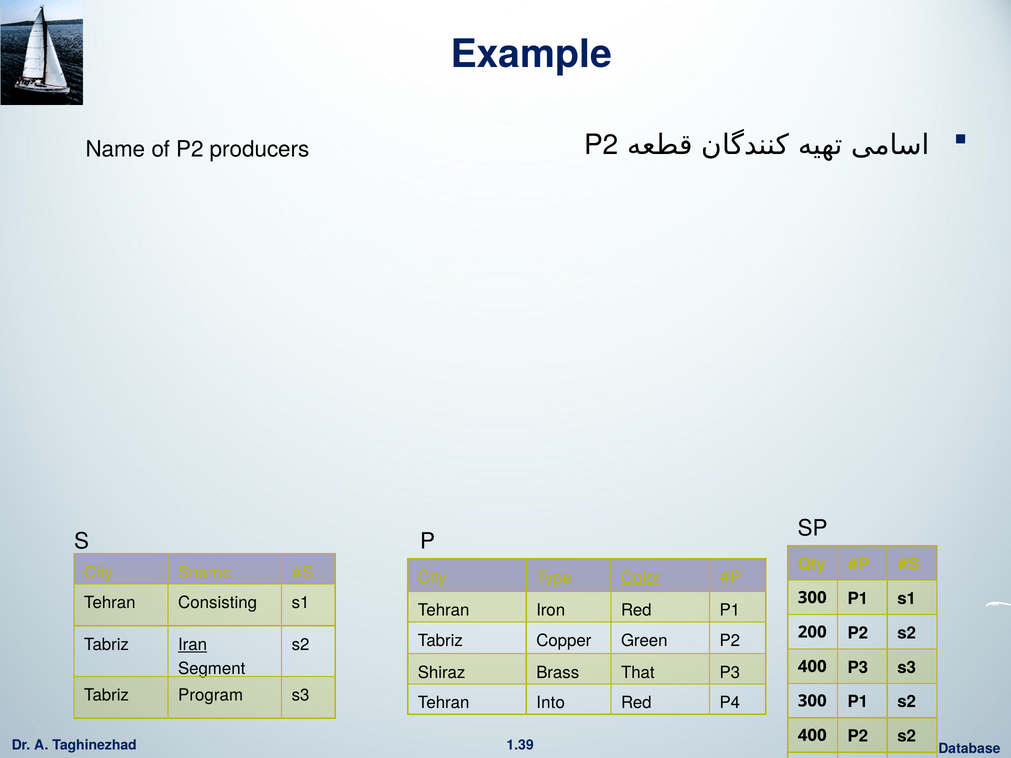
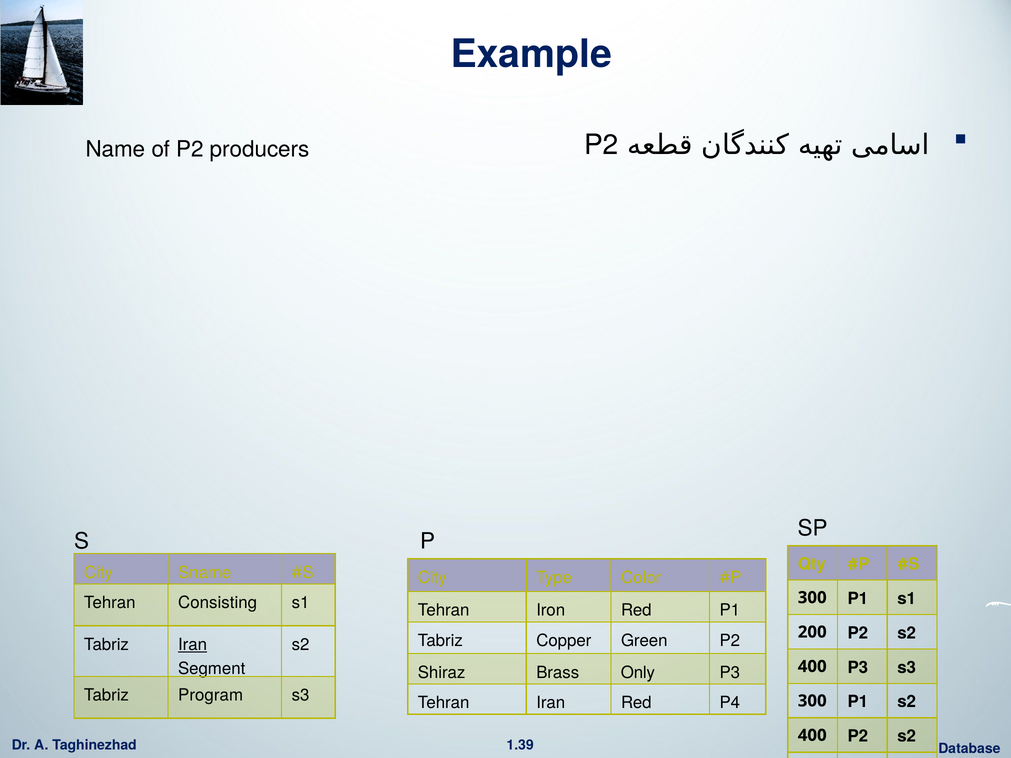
Color underline: present -> none
That: That -> Only
Tehran Into: Into -> Iran
